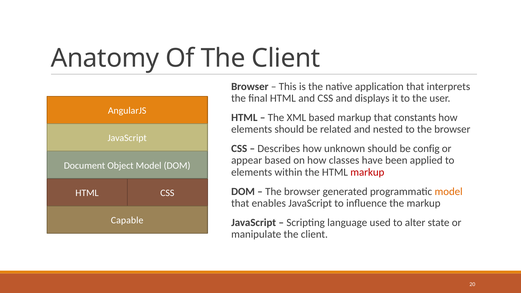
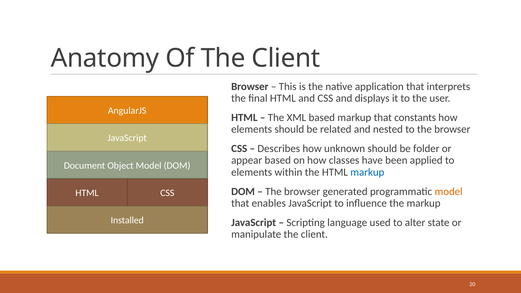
config: config -> folder
markup at (367, 172) colour: red -> blue
Capable: Capable -> Installed
